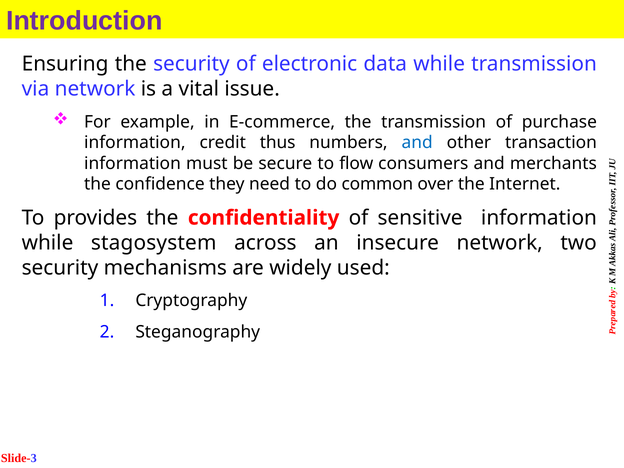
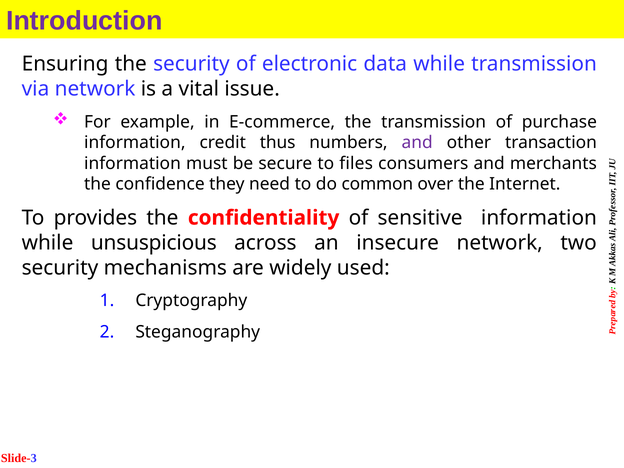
and at (417, 143) colour: blue -> purple
flow: flow -> files
stagosystem: stagosystem -> unsuspicious
